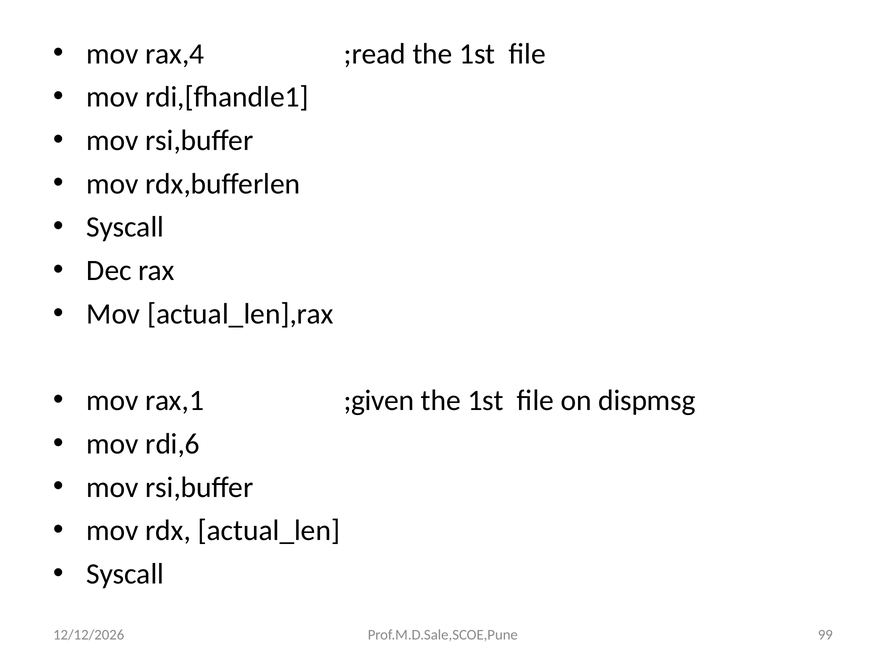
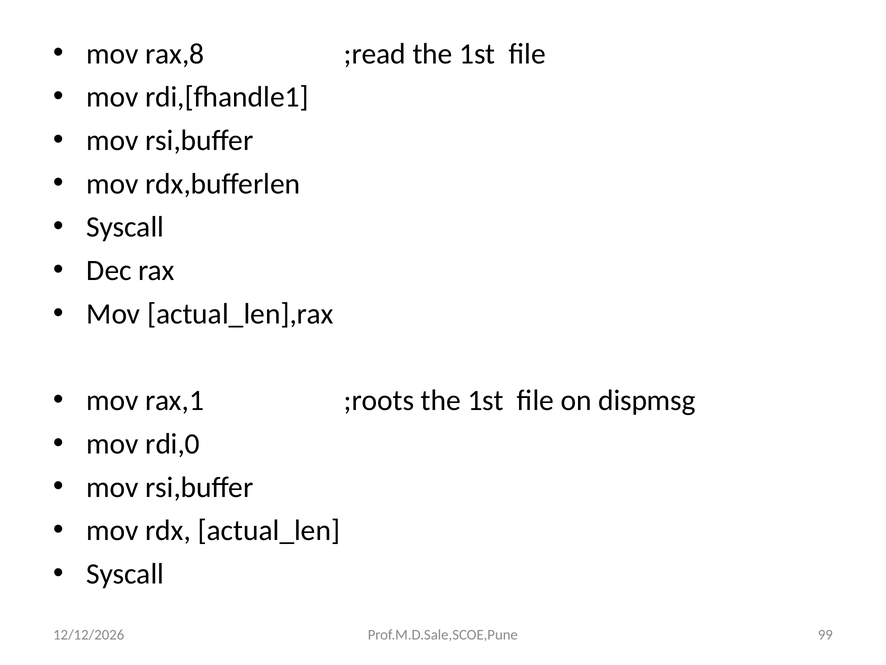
rax,4: rax,4 -> rax,8
;given: ;given -> ;roots
rdi,6: rdi,6 -> rdi,0
